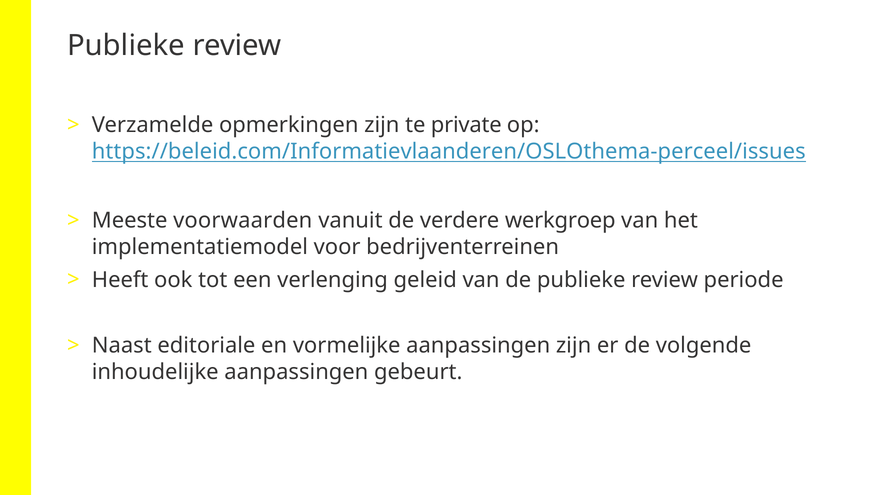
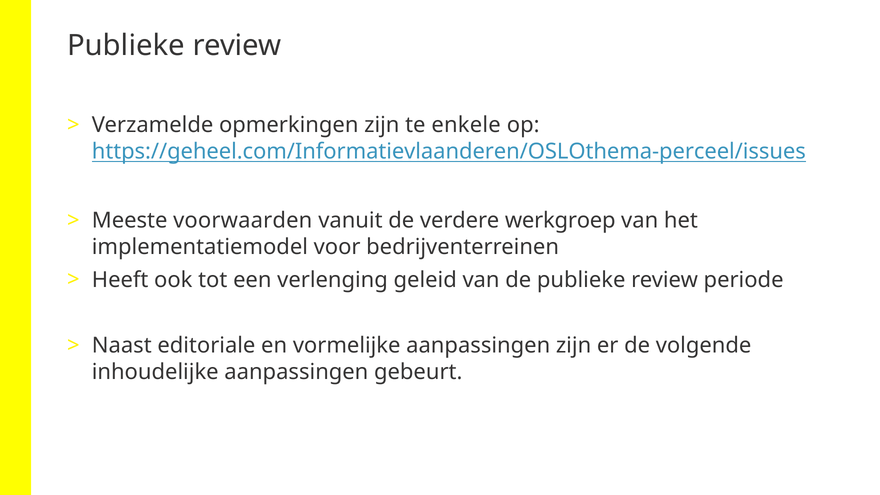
private: private -> enkele
https://beleid.com/Informatievlaanderen/OSLOthema-perceel/issues: https://beleid.com/Informatievlaanderen/OSLOthema-perceel/issues -> https://geheel.com/Informatievlaanderen/OSLOthema-perceel/issues
